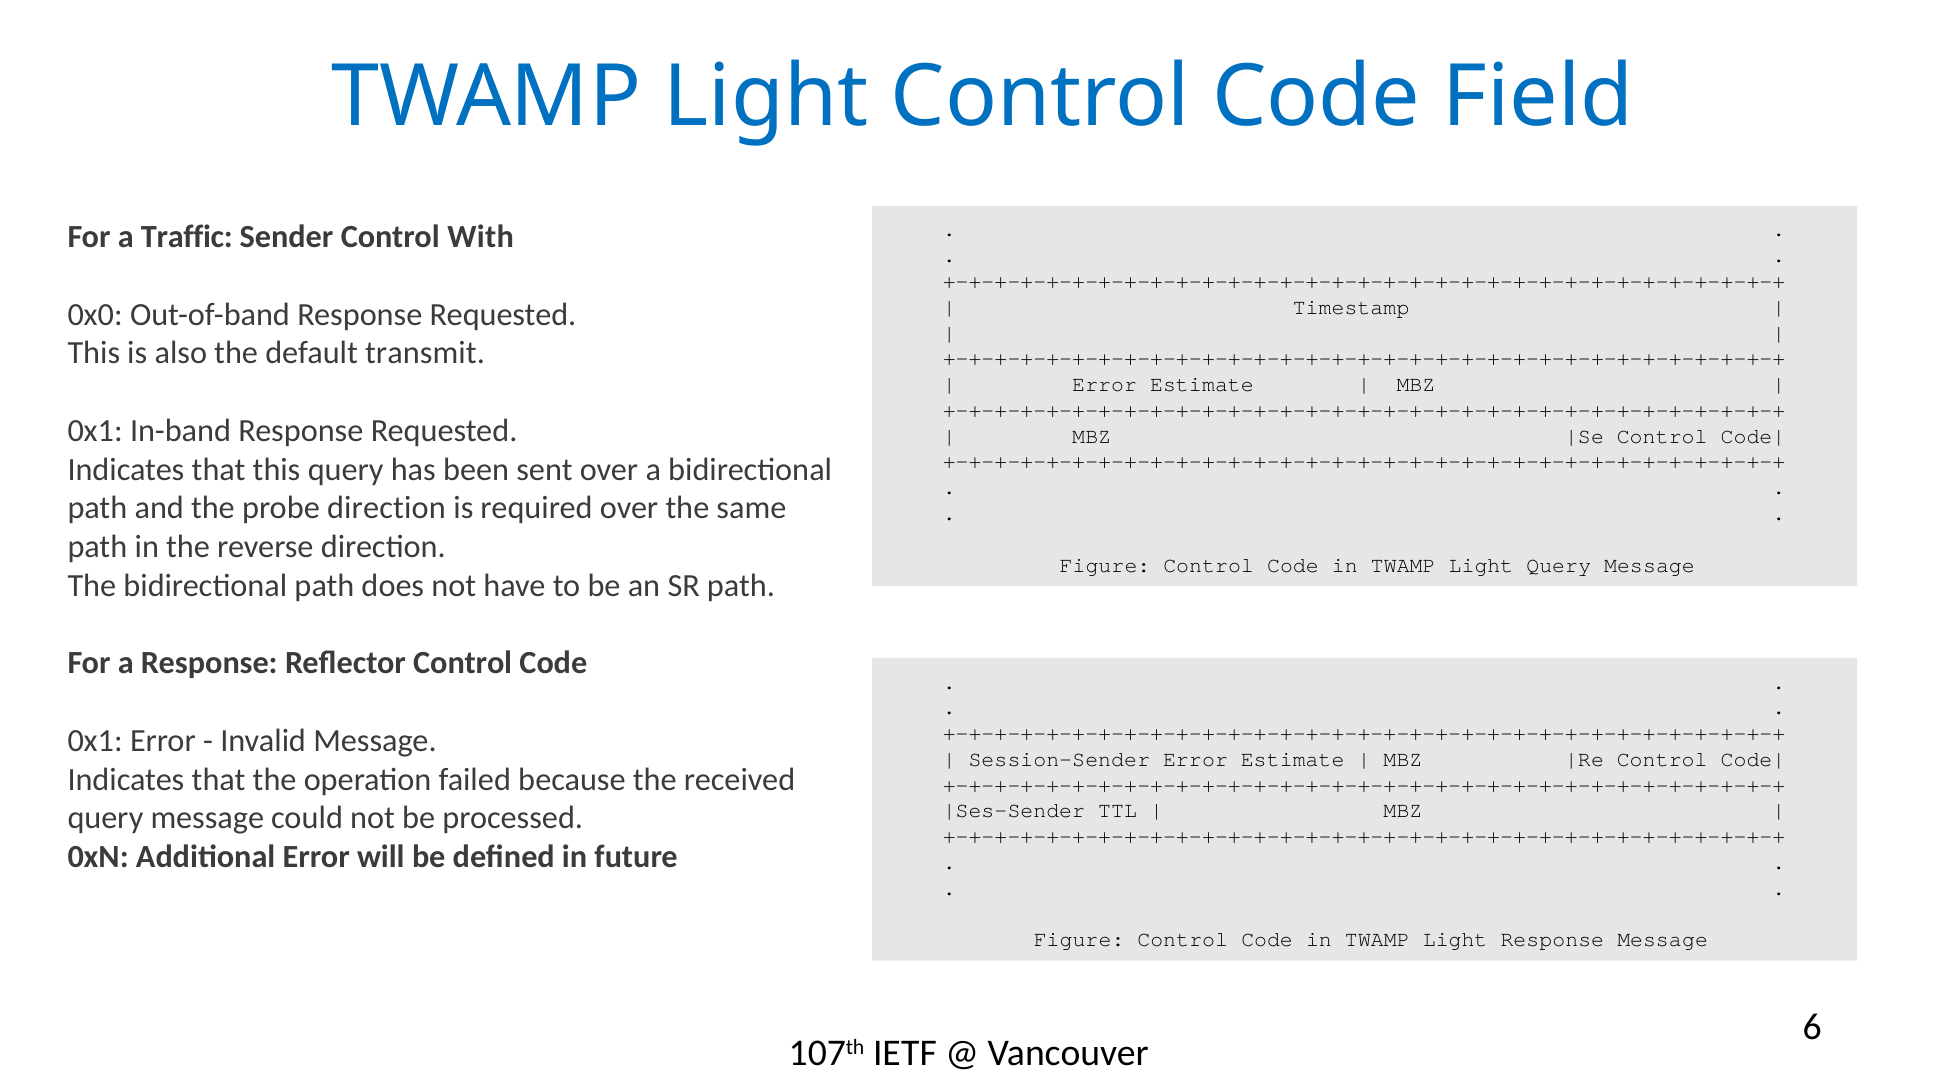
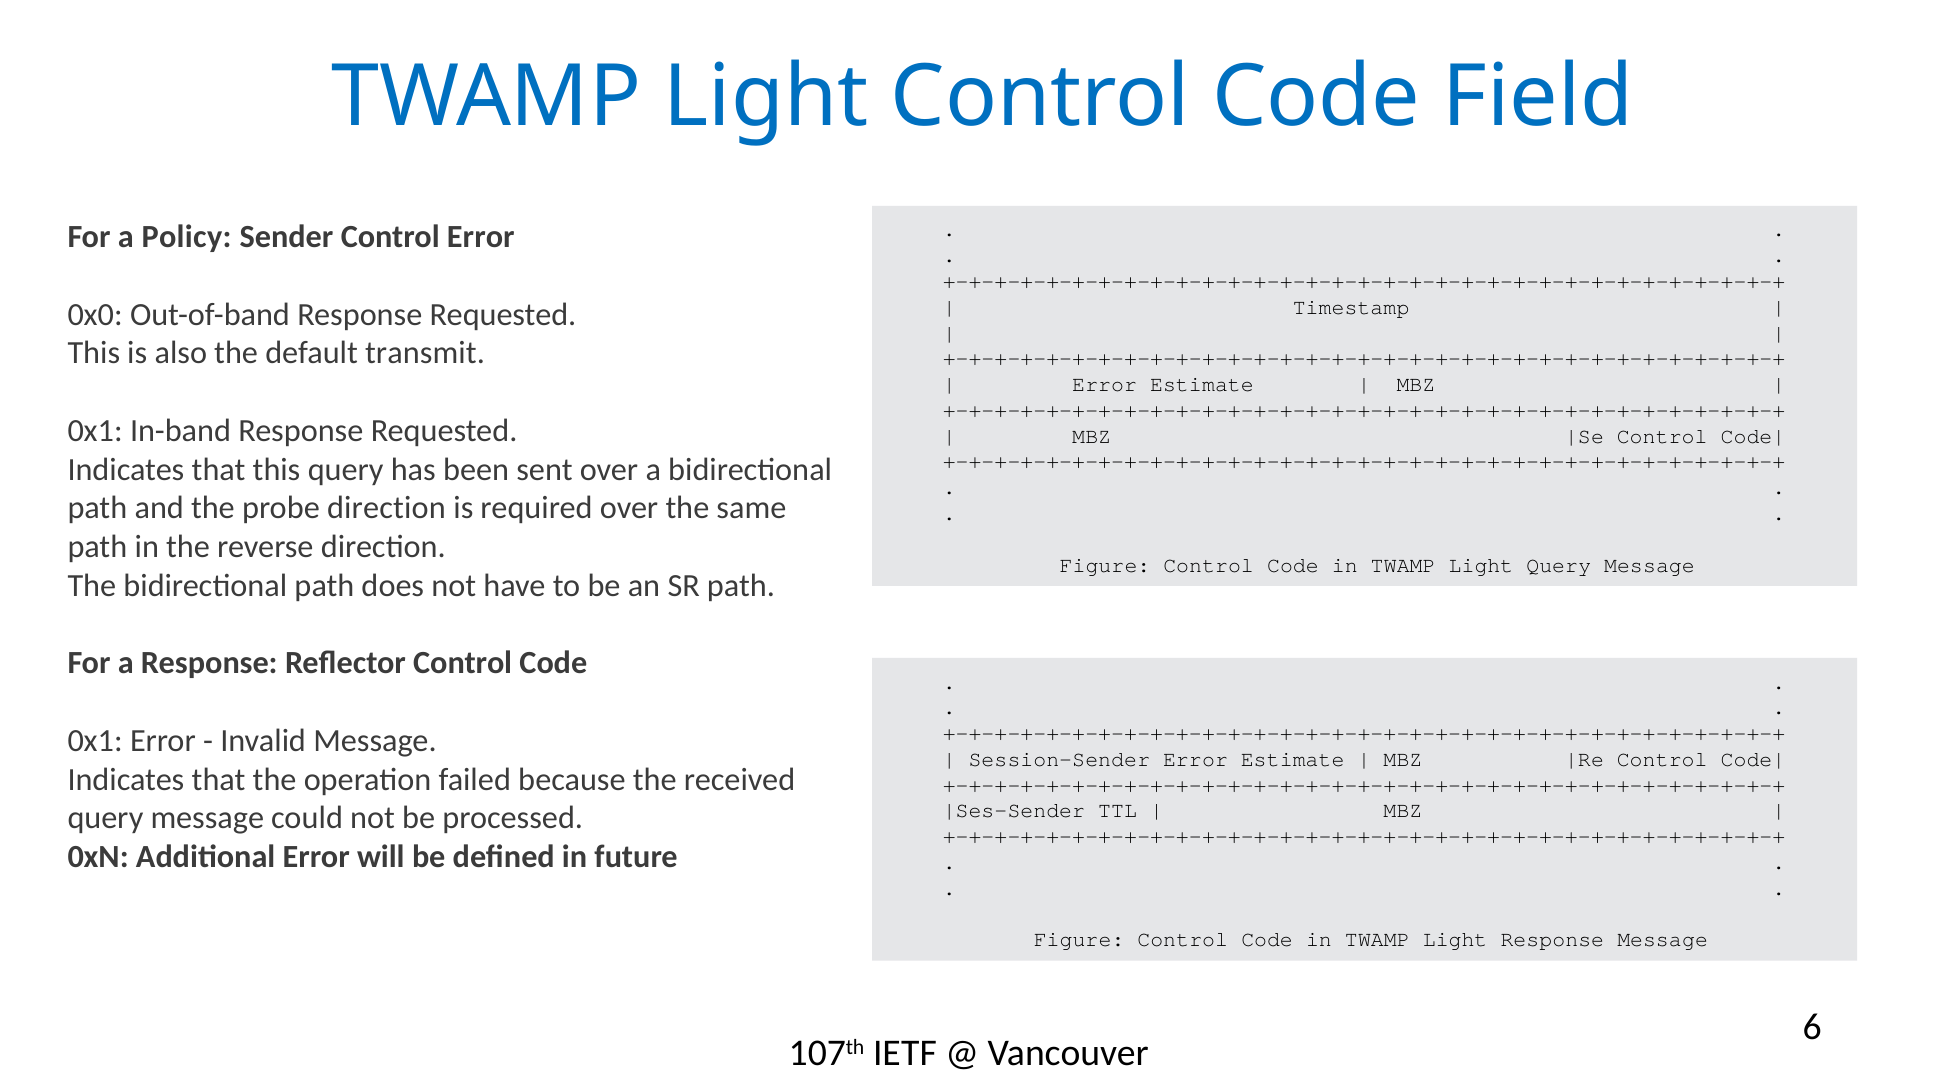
Traffic: Traffic -> Policy
Control With: With -> Error
